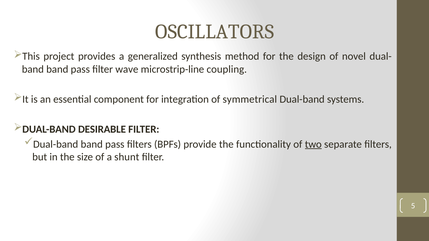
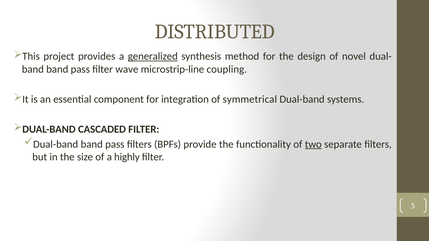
OSCILLATORS: OSCILLATORS -> DISTRIBUTED
generalized underline: none -> present
DESIRABLE: DESIRABLE -> CASCADED
shunt: shunt -> highly
